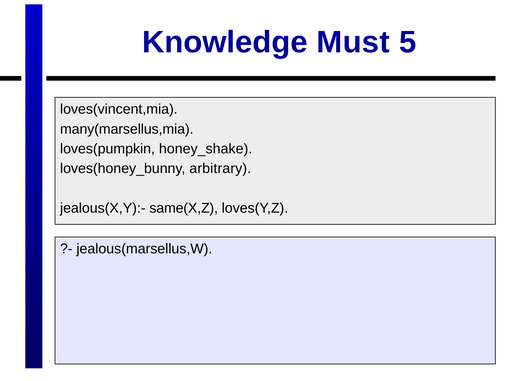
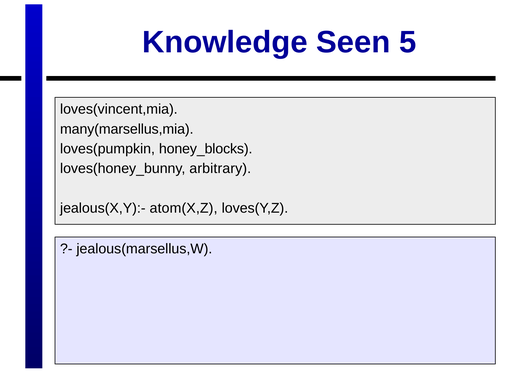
Must: Must -> Seen
honey_shake: honey_shake -> honey_blocks
same(X,Z: same(X,Z -> atom(X,Z
